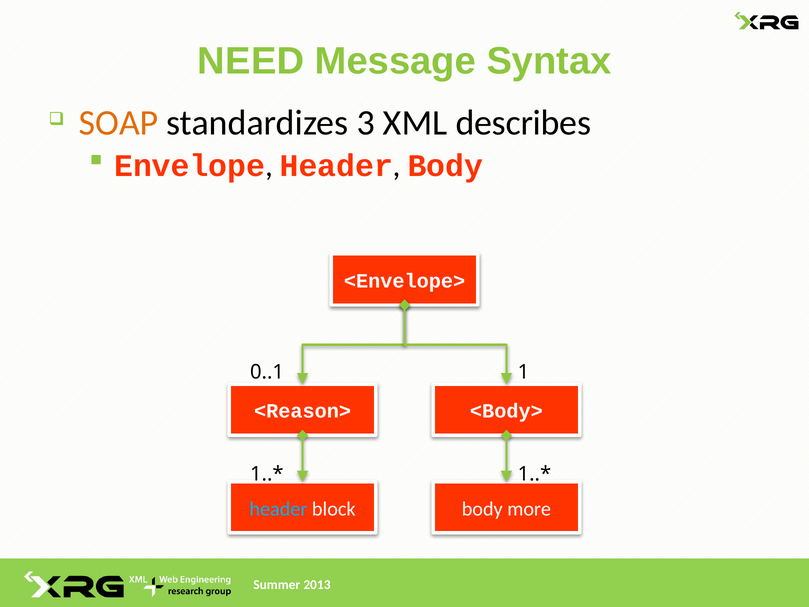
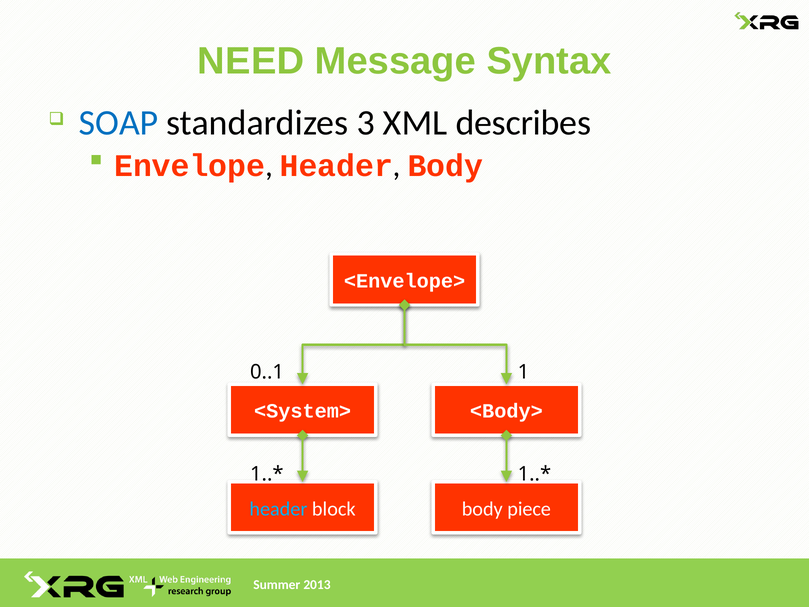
SOAP colour: orange -> blue
<Reason>: <Reason> -> <System>
more: more -> piece
